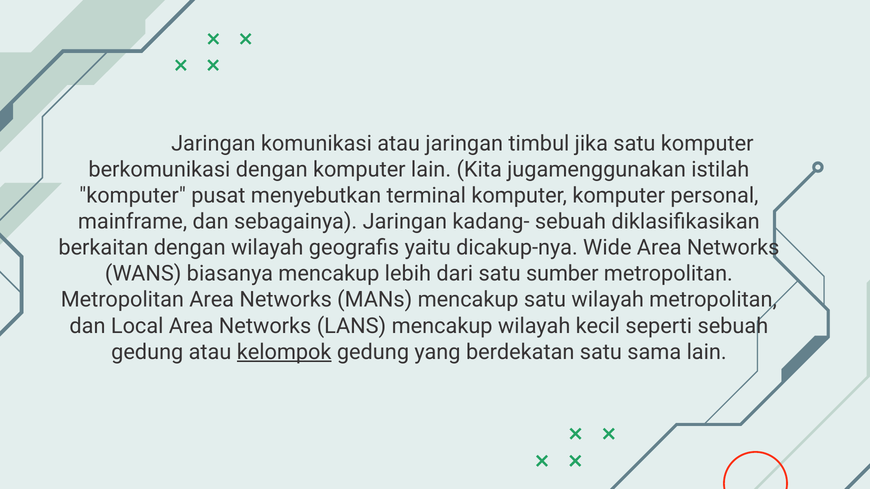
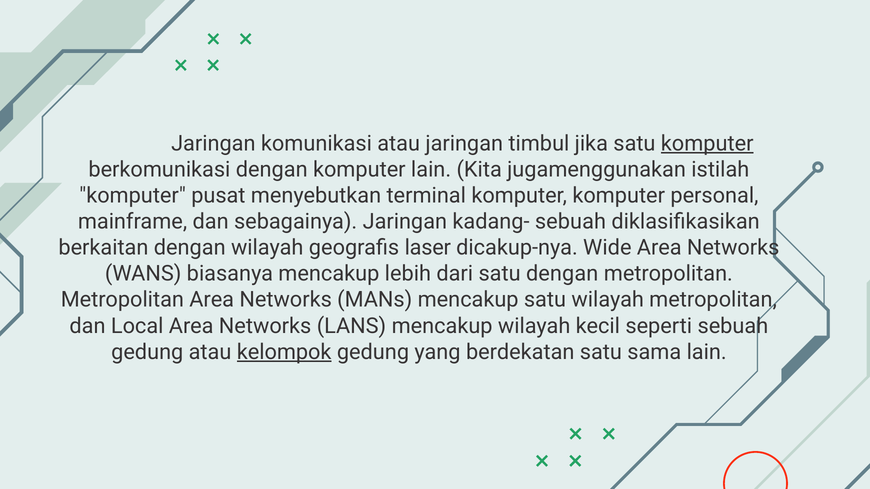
komputer at (707, 143) underline: none -> present
yaitu: yaitu -> laser
satu sumber: sumber -> dengan
